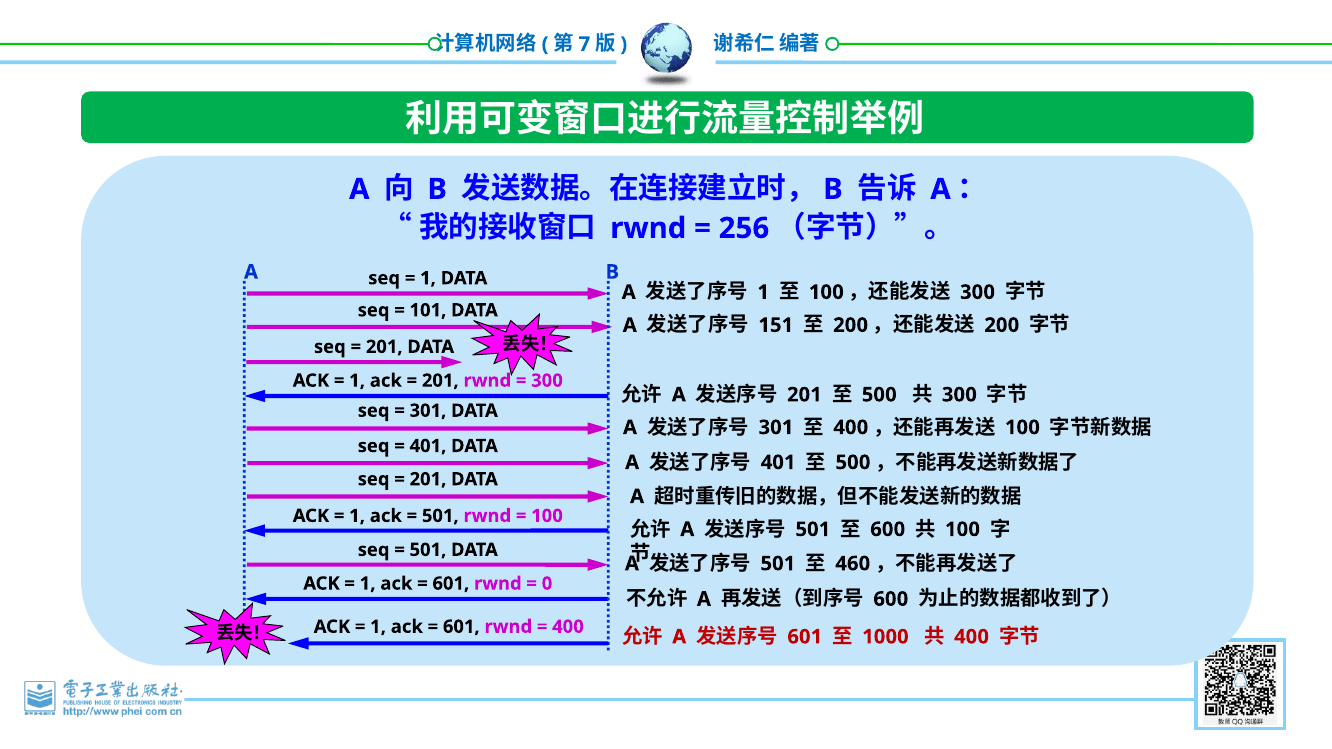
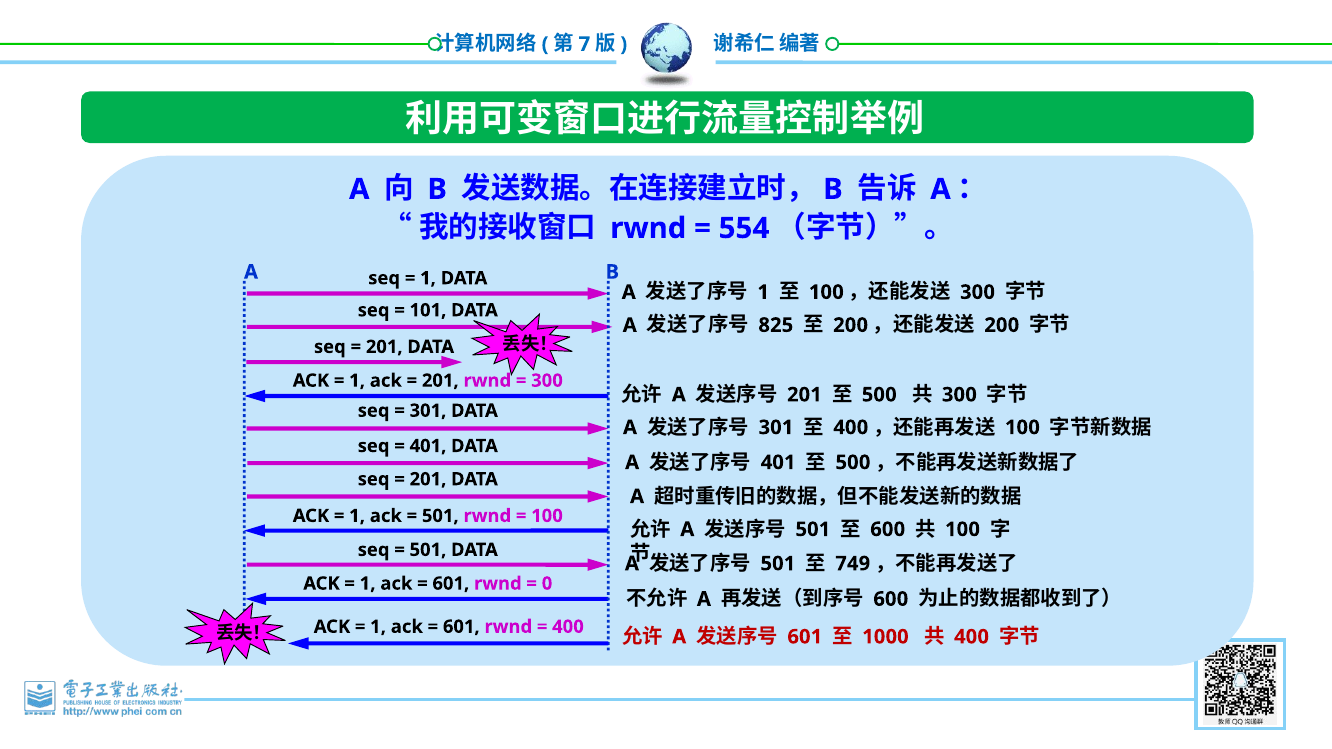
256: 256 -> 554
151: 151 -> 825
460: 460 -> 749
